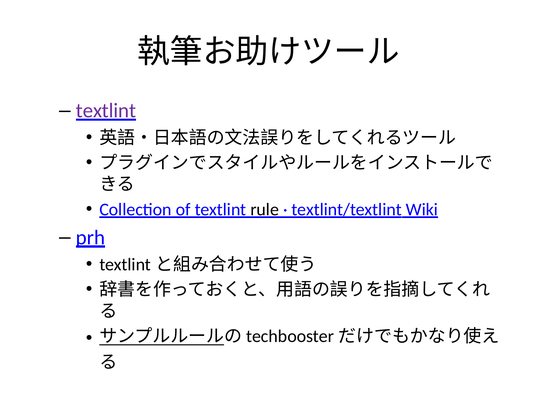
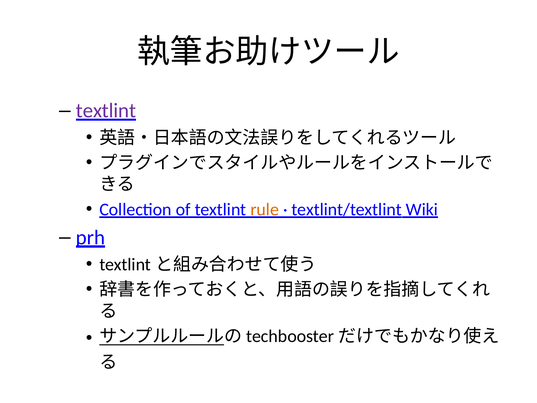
rule colour: black -> orange
